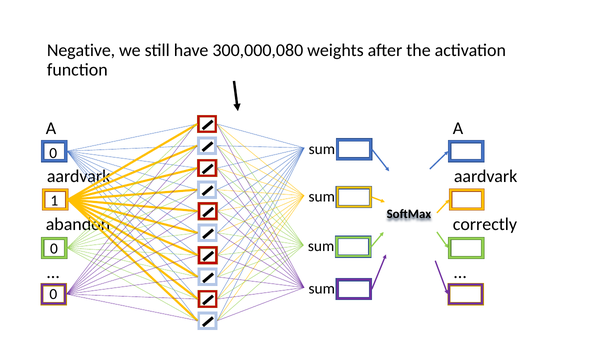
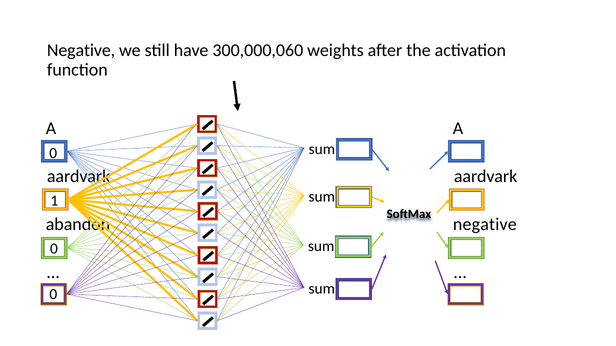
300,000,080: 300,000,080 -> 300,000,060
correctly at (485, 225): correctly -> negative
